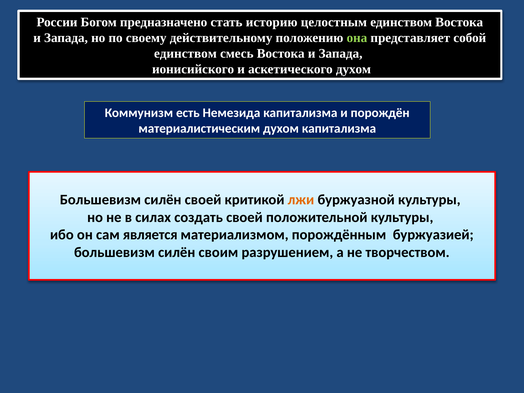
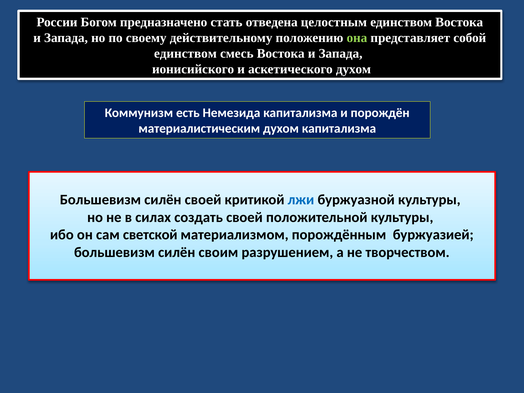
историю: историю -> отведена
лжи colour: orange -> blue
является: является -> светской
